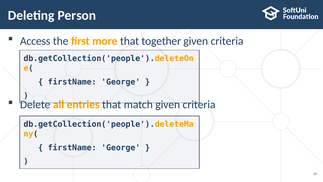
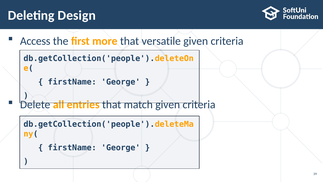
Person: Person -> Design
together: together -> versatile
